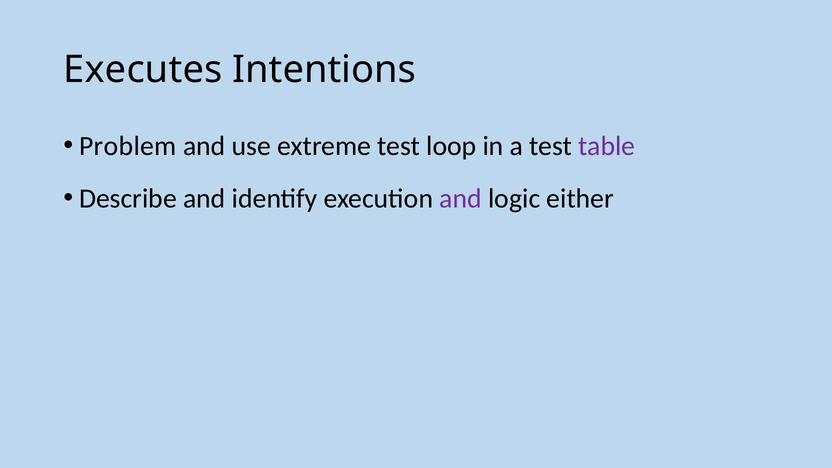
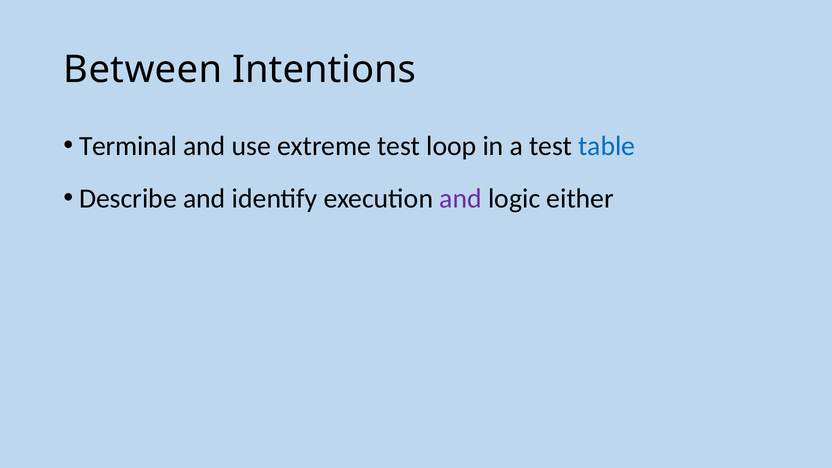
Executes: Executes -> Between
Problem: Problem -> Terminal
table colour: purple -> blue
